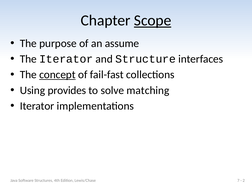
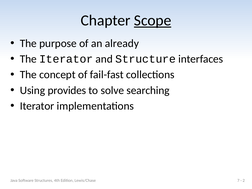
assume: assume -> already
concept underline: present -> none
matching: matching -> searching
